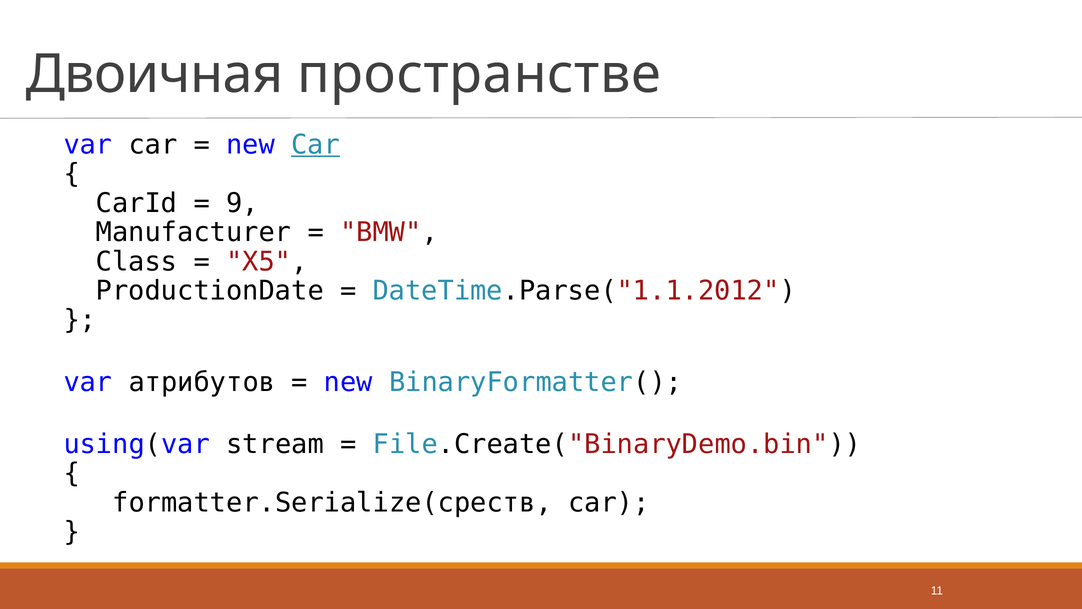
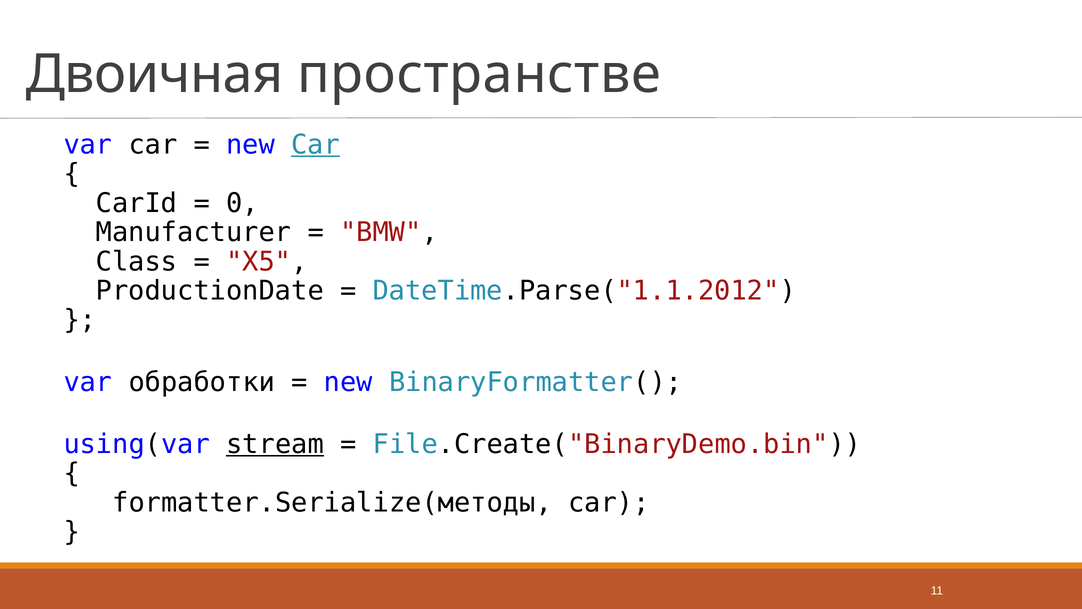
9: 9 -> 0
атрибутов: атрибутов -> обработки
stream underline: none -> present
formatter.Serialize(среств: formatter.Serialize(среств -> formatter.Serialize(методы
